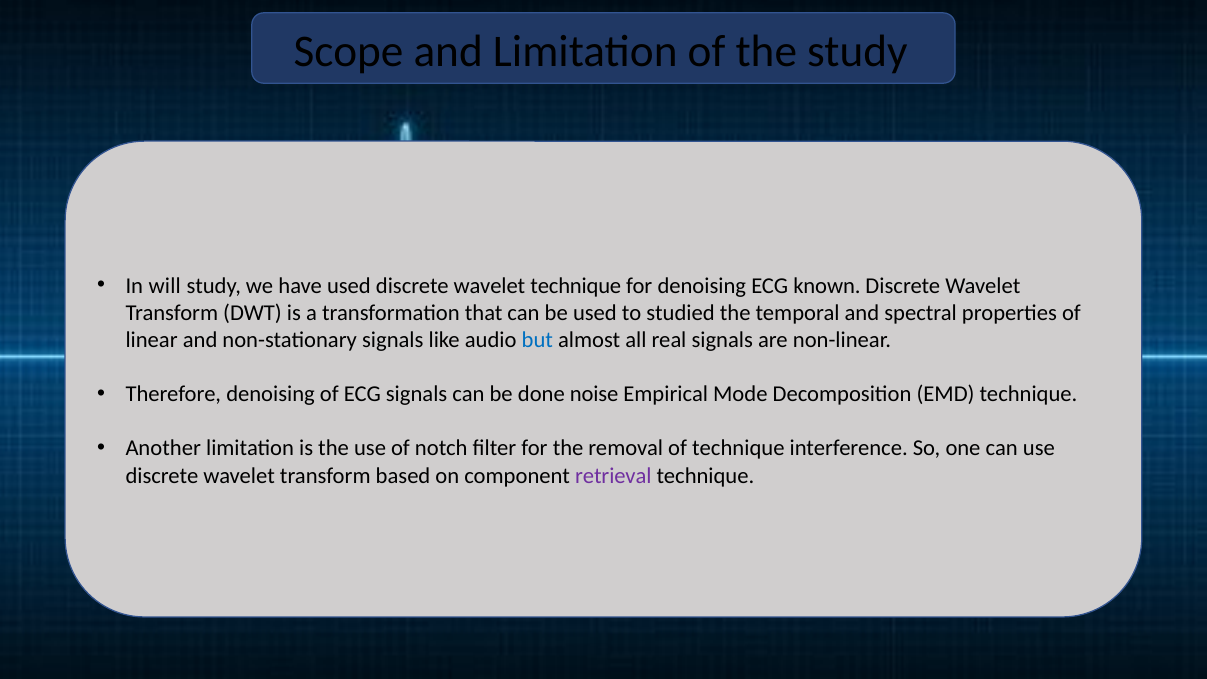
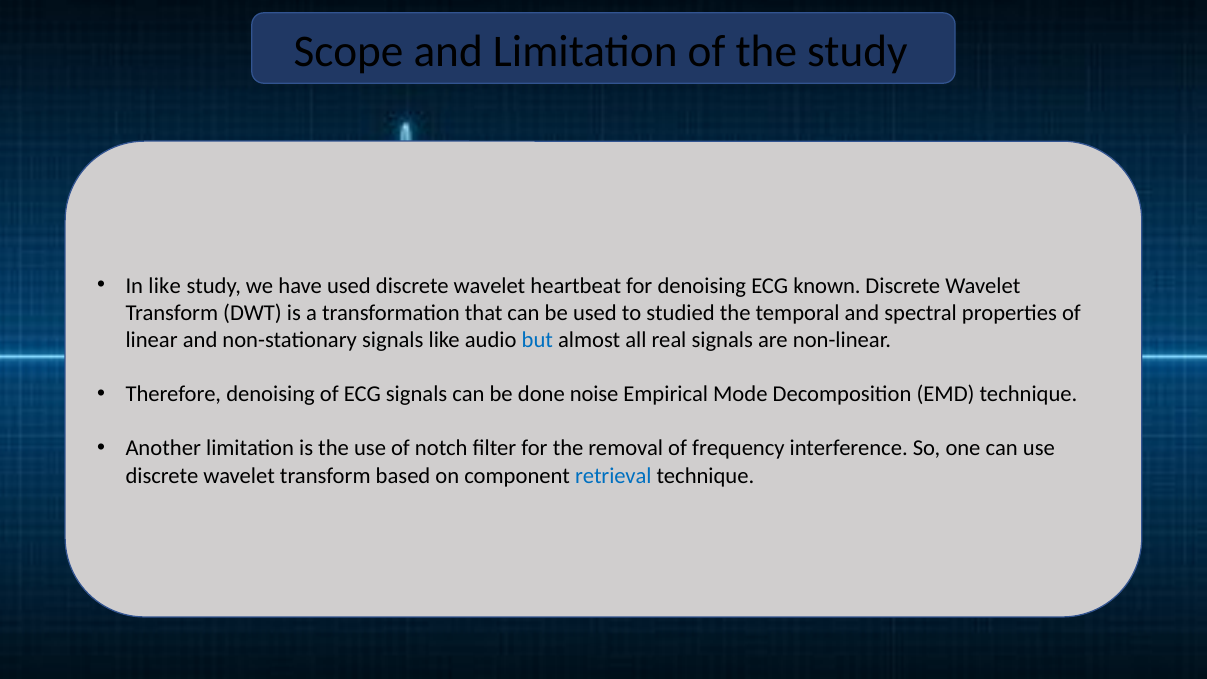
In will: will -> like
wavelet technique: technique -> heartbeat
of technique: technique -> frequency
retrieval colour: purple -> blue
